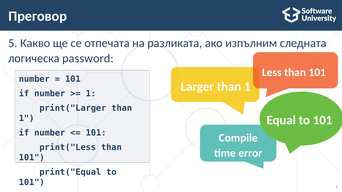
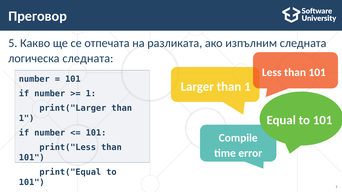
логическа password: password -> следната
